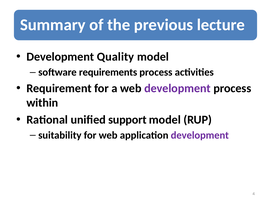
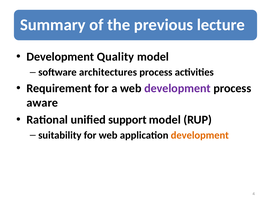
requirements: requirements -> architectures
within: within -> aware
development at (200, 135) colour: purple -> orange
